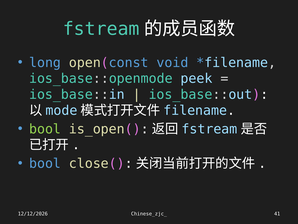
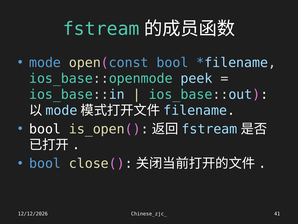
long: long -> mode
open(const void: void -> bool
bool at (45, 129) colour: light green -> white
